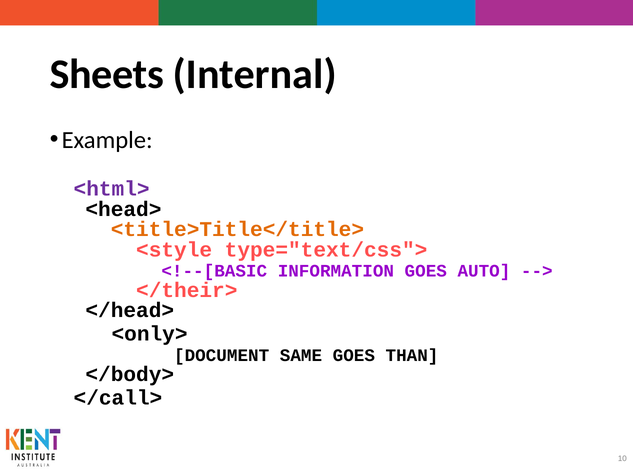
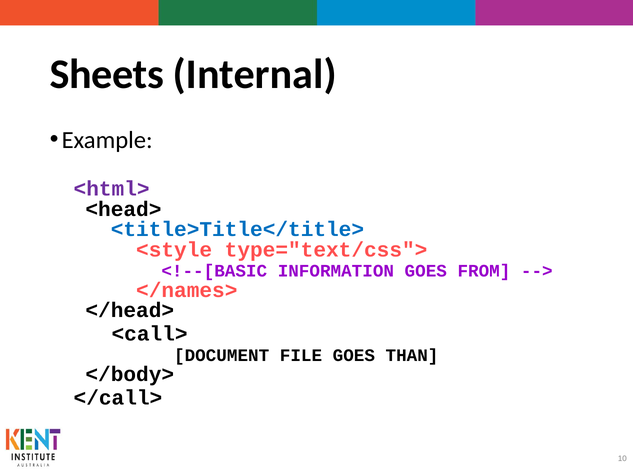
<title>Title</title> colour: orange -> blue
AUTO: AUTO -> FROM
</their>: </their> -> </names>
<only>: <only> -> <call>
SAME: SAME -> FILE
